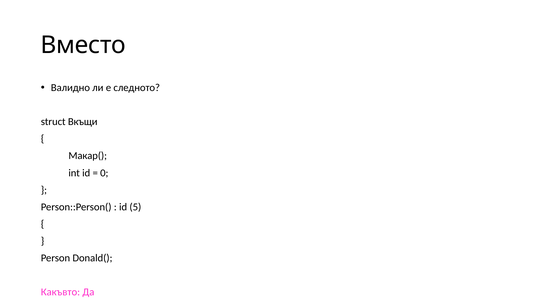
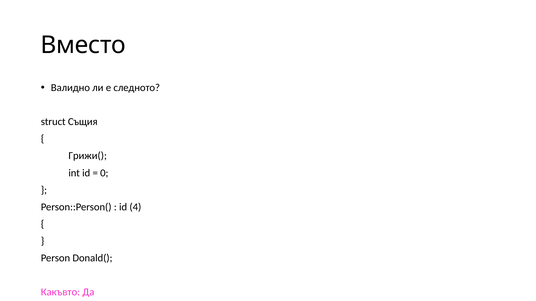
Вкъщи: Вкъщи -> Същия
Макар(: Макар( -> Грижи(
5: 5 -> 4
